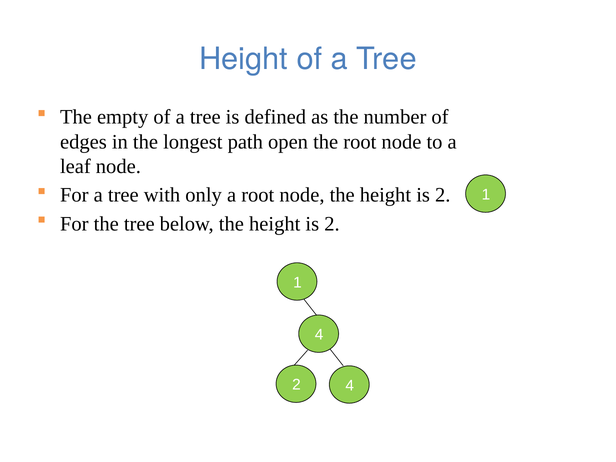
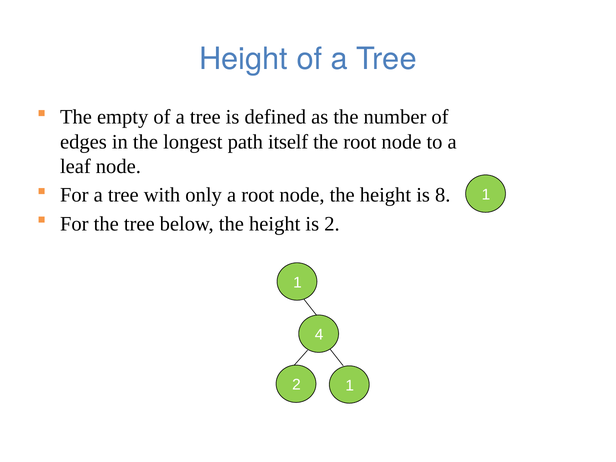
open: open -> itself
2 at (443, 195): 2 -> 8
4 at (350, 386): 4 -> 1
